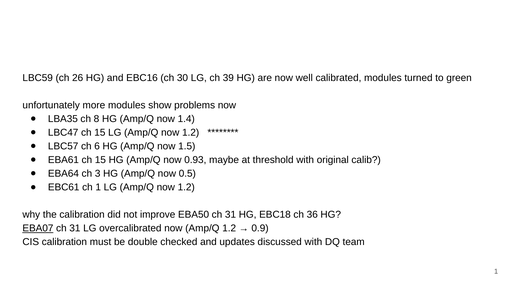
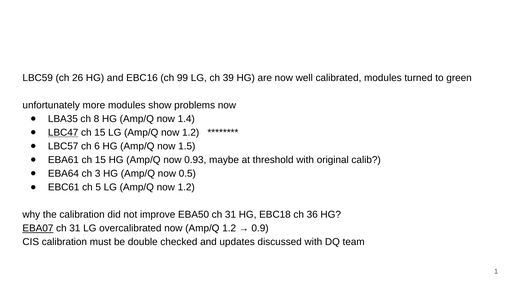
30: 30 -> 99
LBC47 underline: none -> present
ch 1: 1 -> 5
